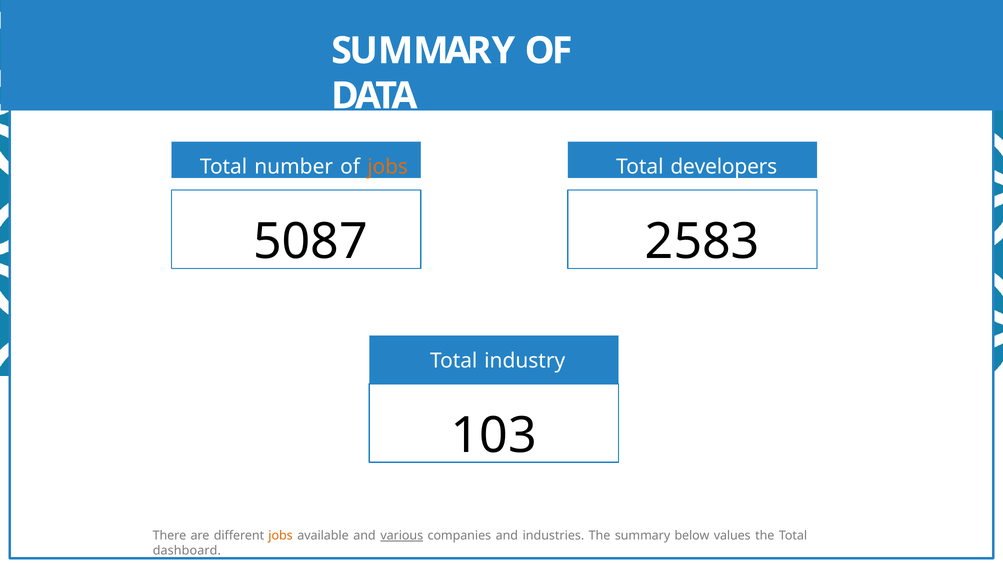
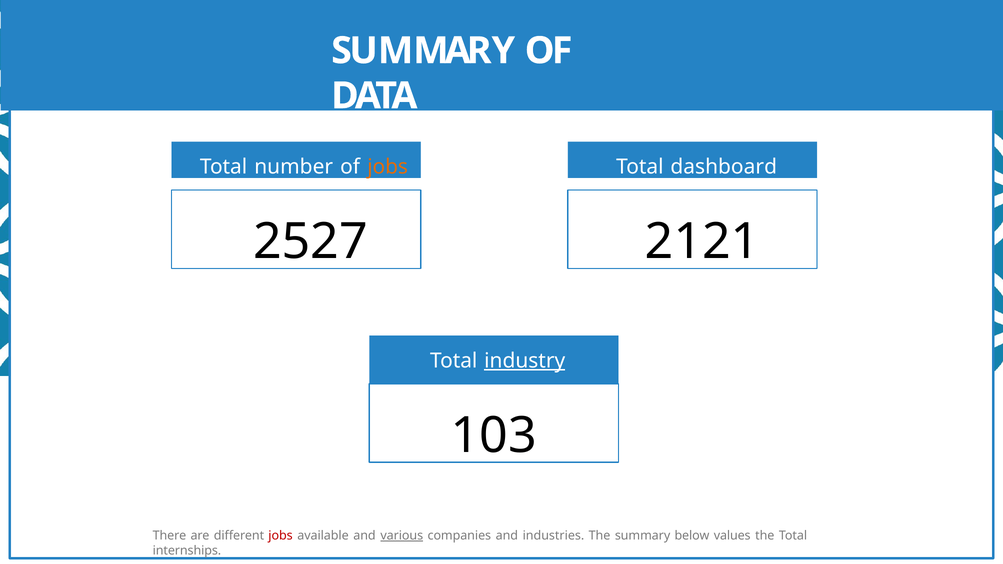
developers: developers -> dashboard
5087: 5087 -> 2527
2583: 2583 -> 2121
industry underline: none -> present
jobs at (281, 536) colour: orange -> red
dashboard: dashboard -> internships
